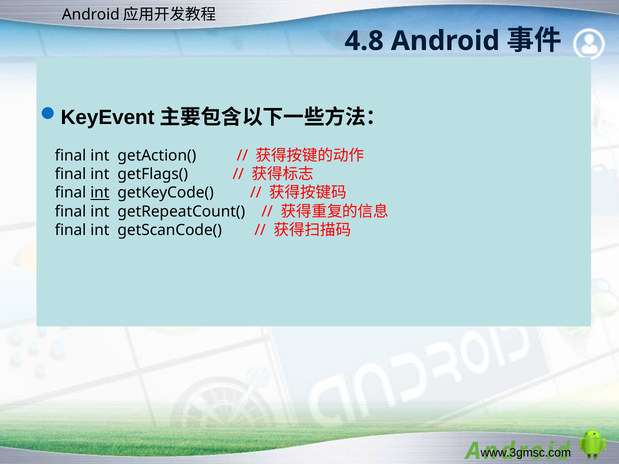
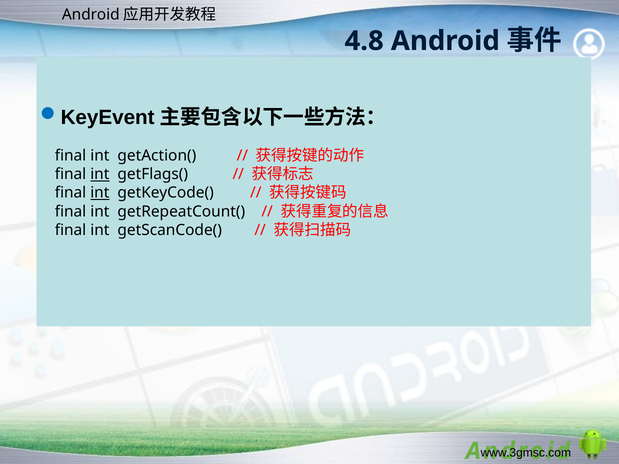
int at (100, 174) underline: none -> present
